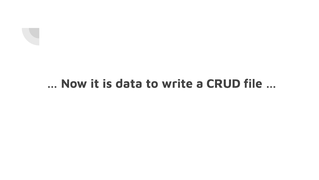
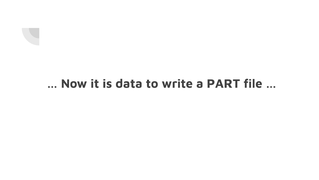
CRUD: CRUD -> PART
